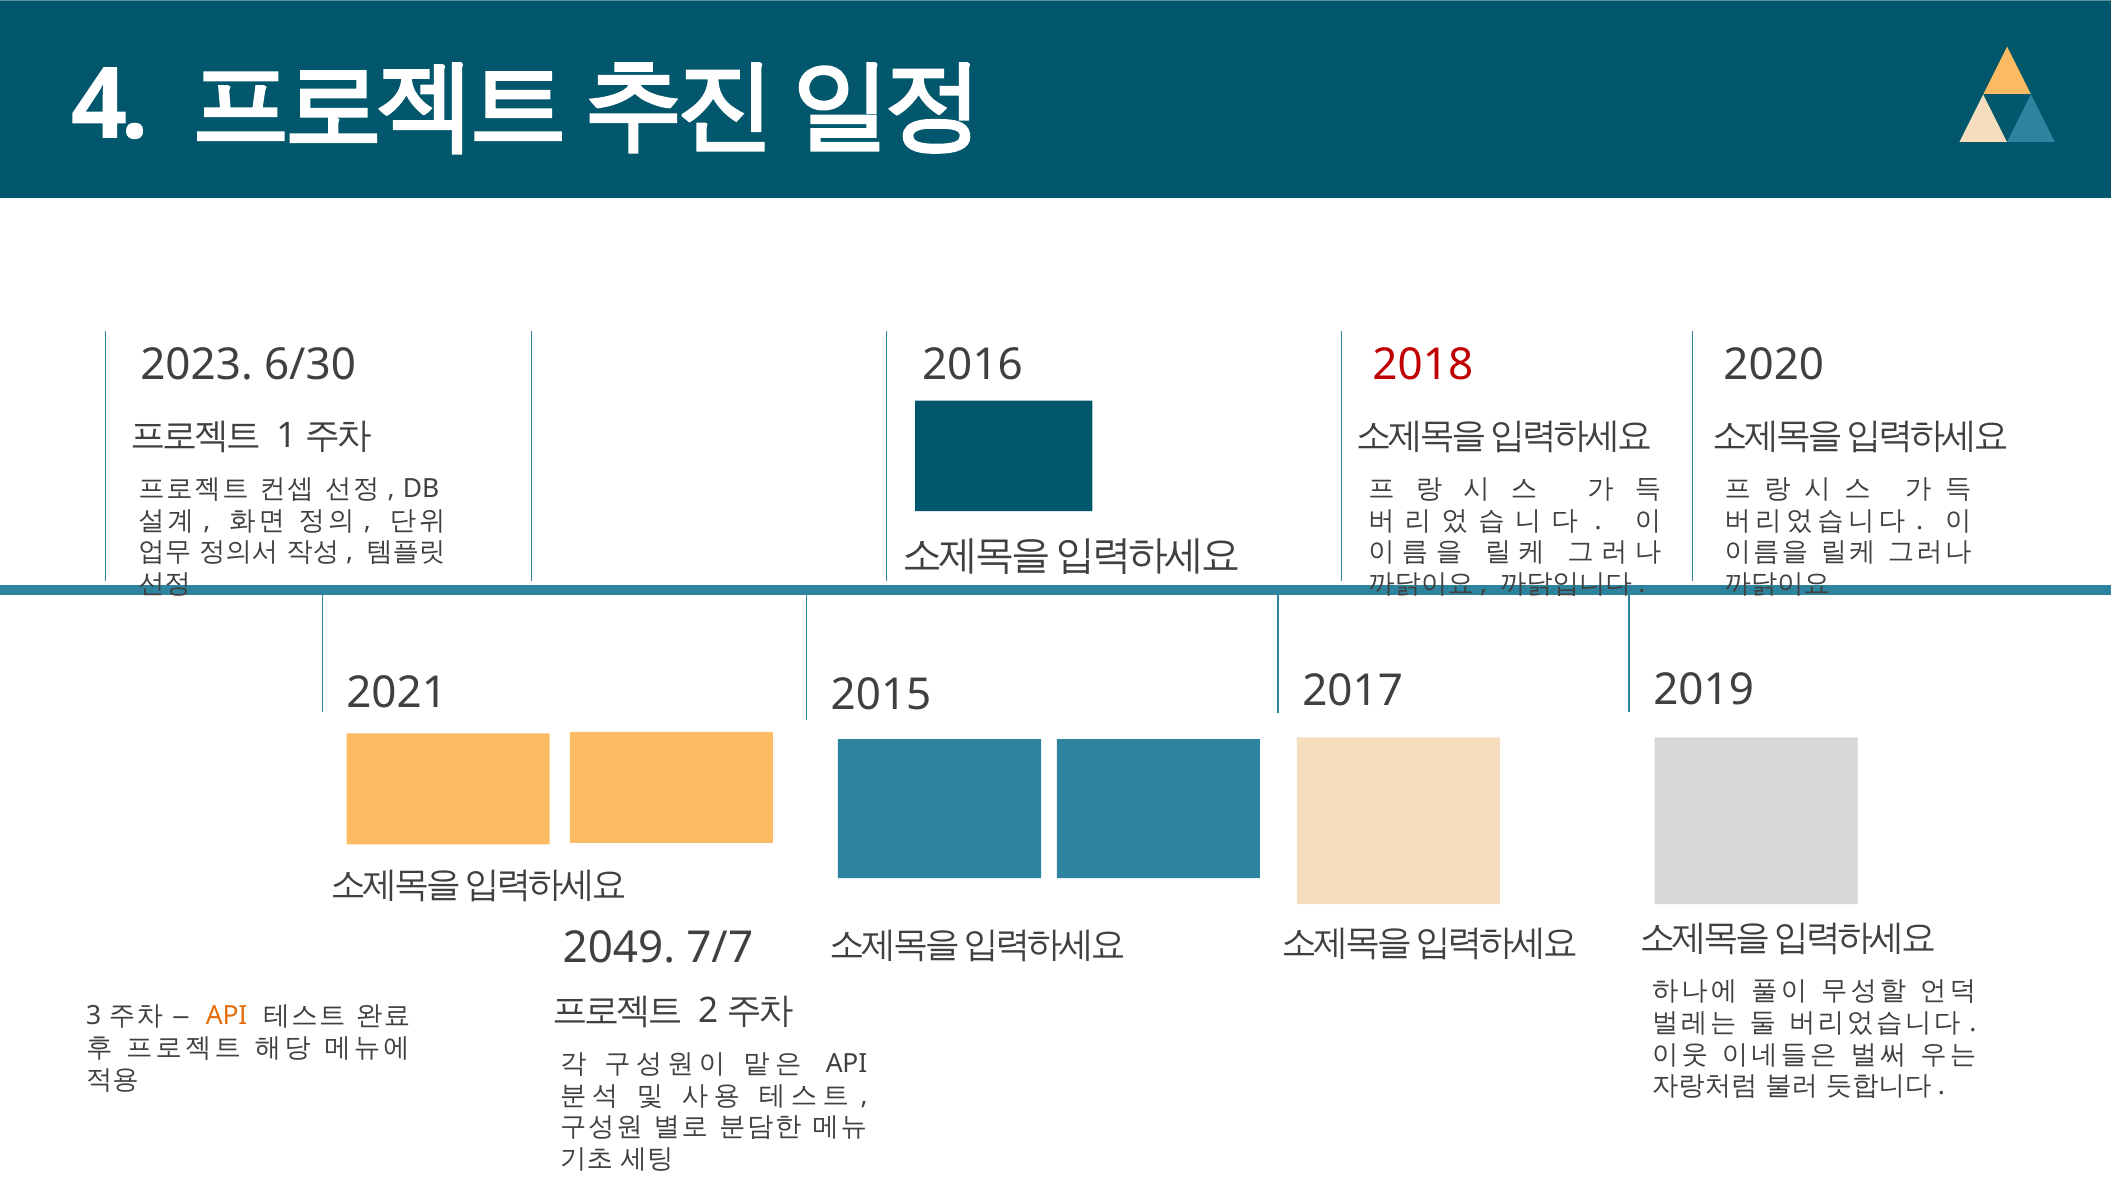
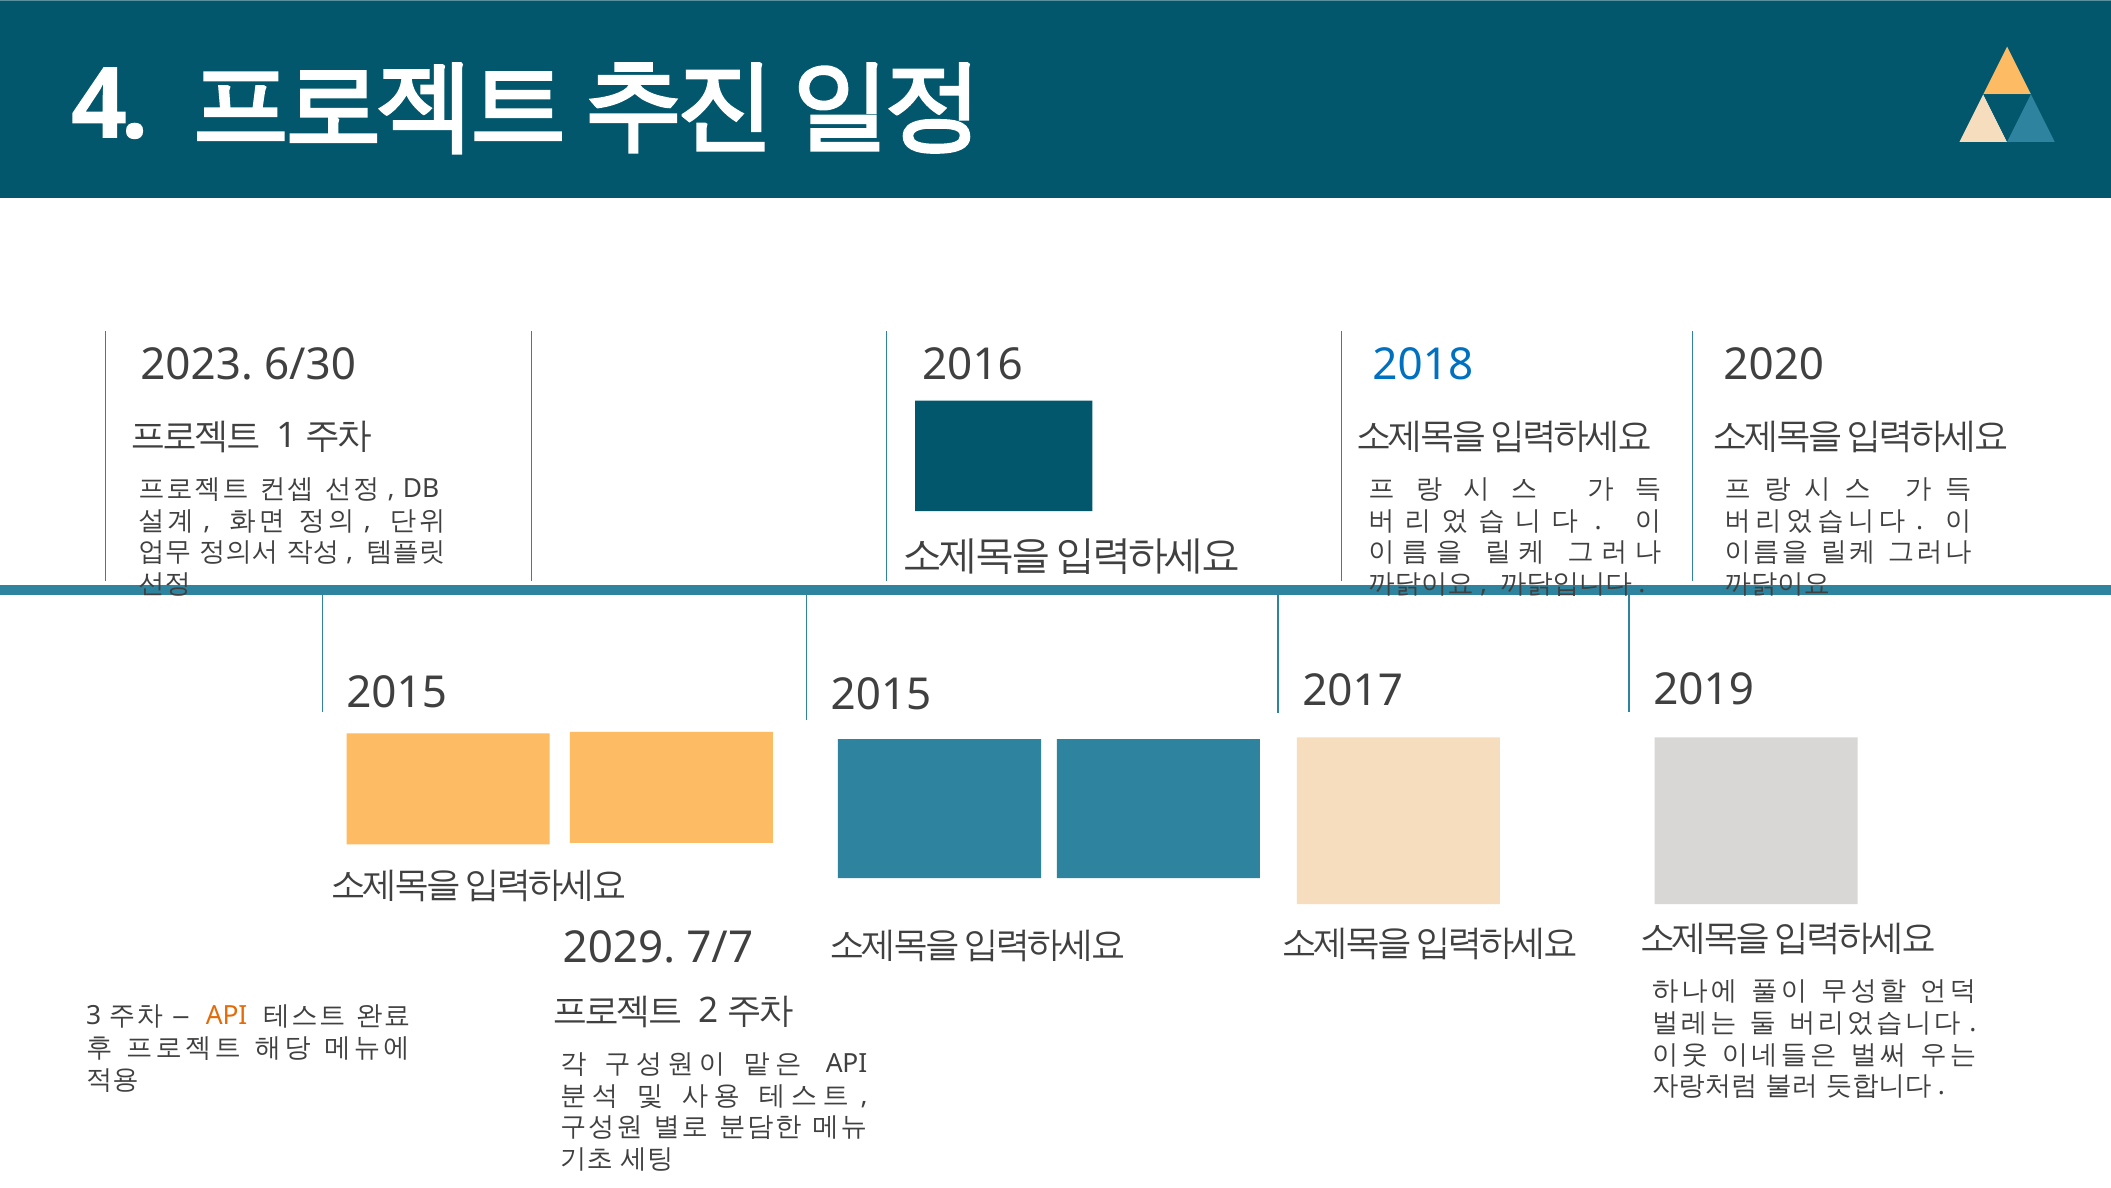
2018 colour: red -> blue
2021 at (397, 693): 2021 -> 2015
2049: 2049 -> 2029
